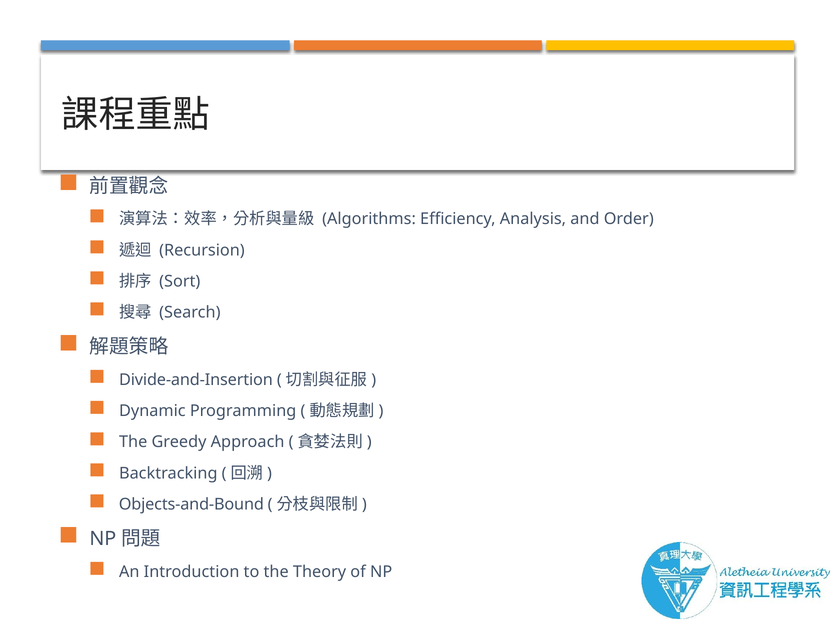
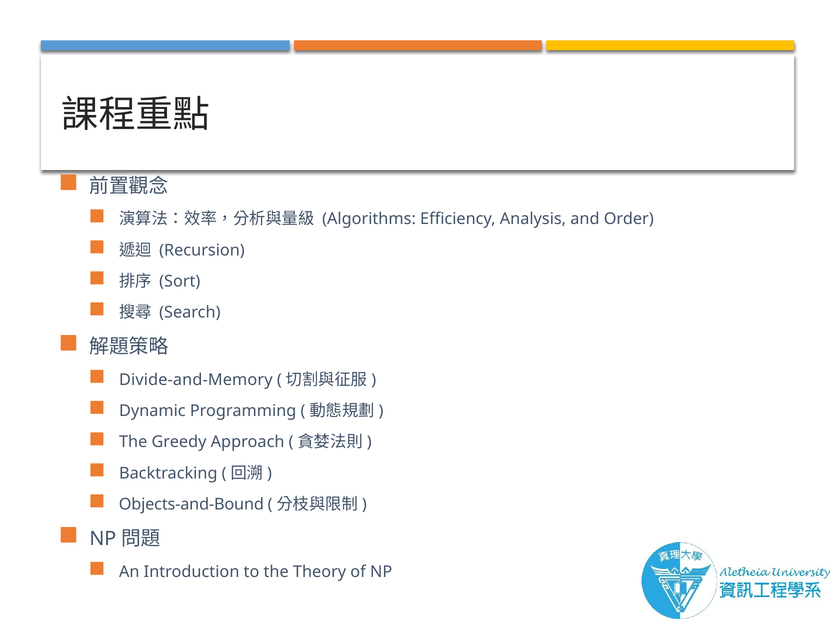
Divide-and-Insertion: Divide-and-Insertion -> Divide-and-Memory
